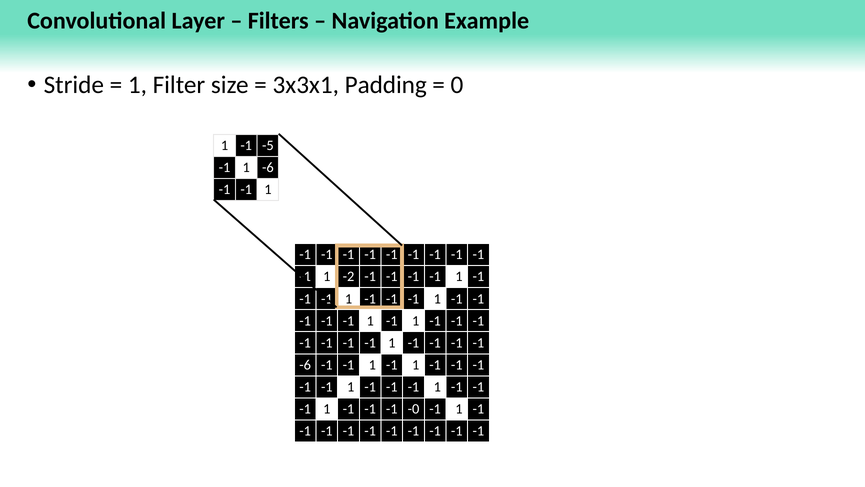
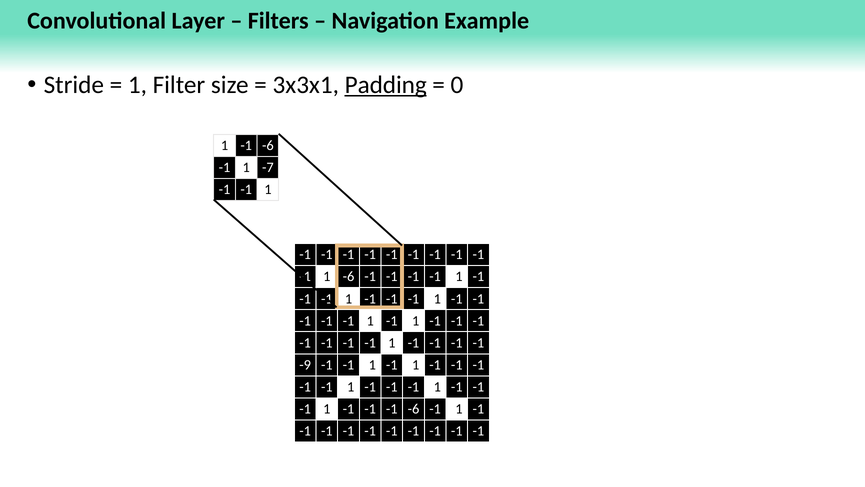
Padding underline: none -> present
1 -1 -5: -5 -> -6
1 -6: -6 -> -7
1 -2: -2 -> -6
-6 at (305, 365): -6 -> -9
-1 -1 -0: -0 -> -6
